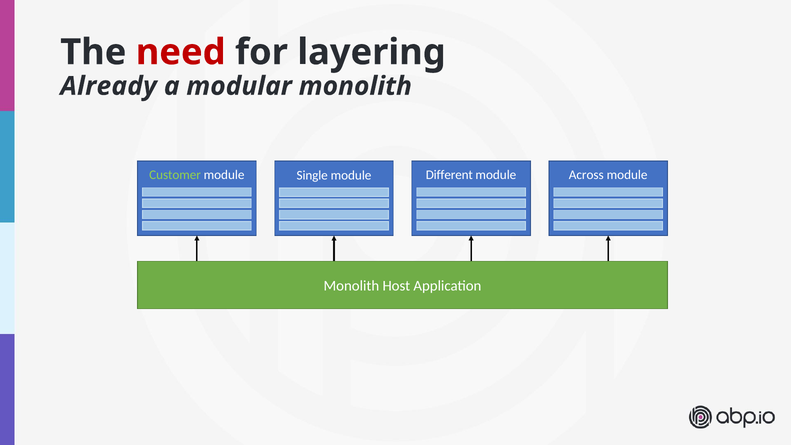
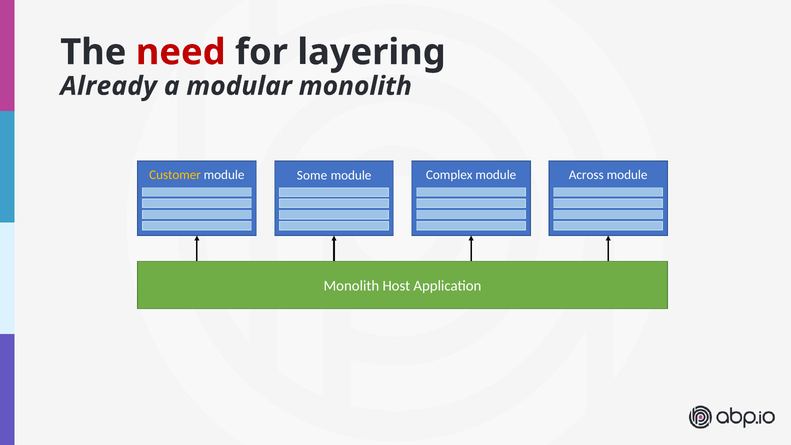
Customer colour: light green -> yellow
Single: Single -> Some
Different: Different -> Complex
